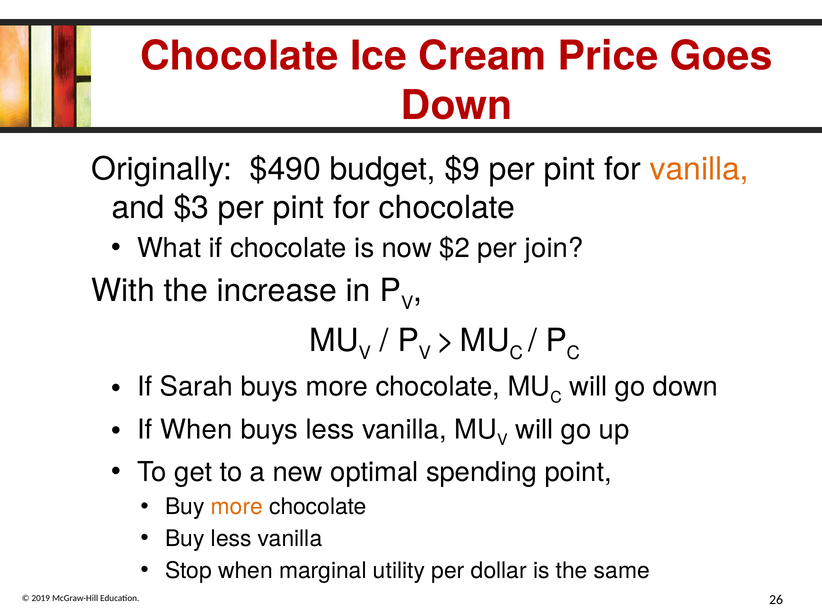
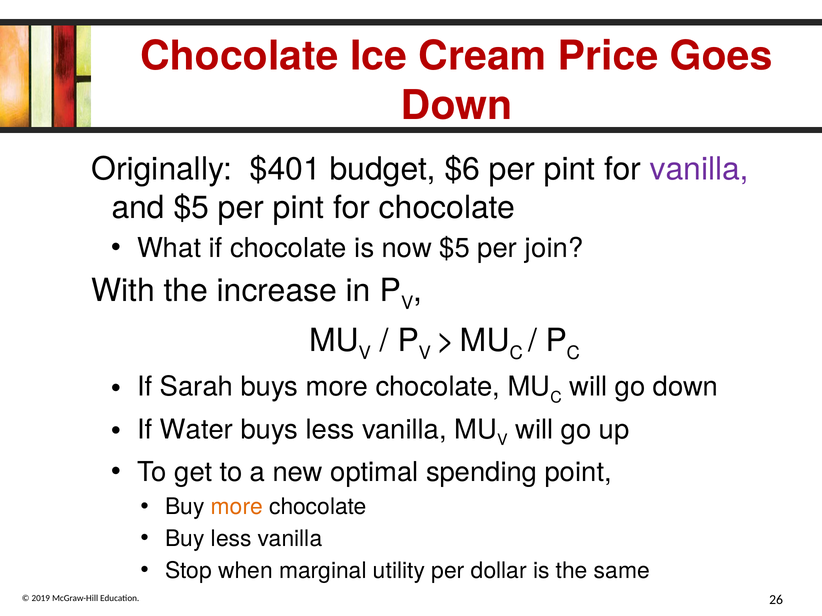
$490: $490 -> $401
$9: $9 -> $6
vanilla at (699, 169) colour: orange -> purple
and $3: $3 -> $5
now $2: $2 -> $5
If When: When -> Water
